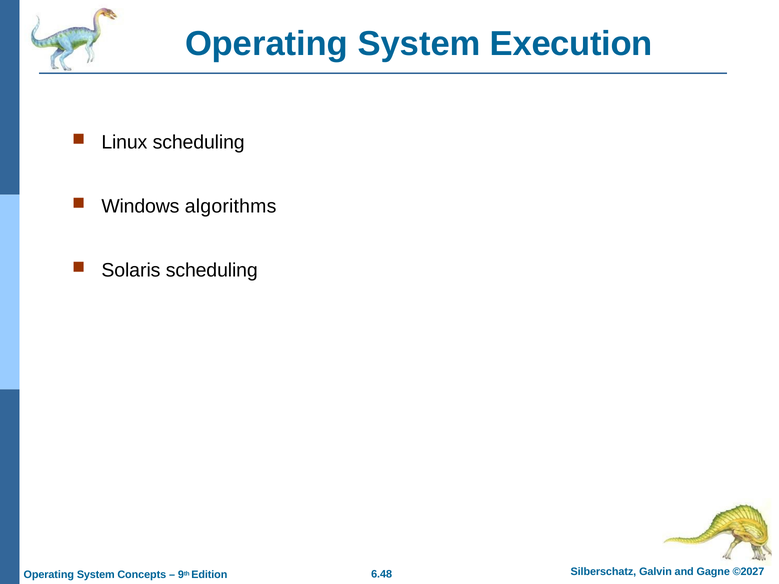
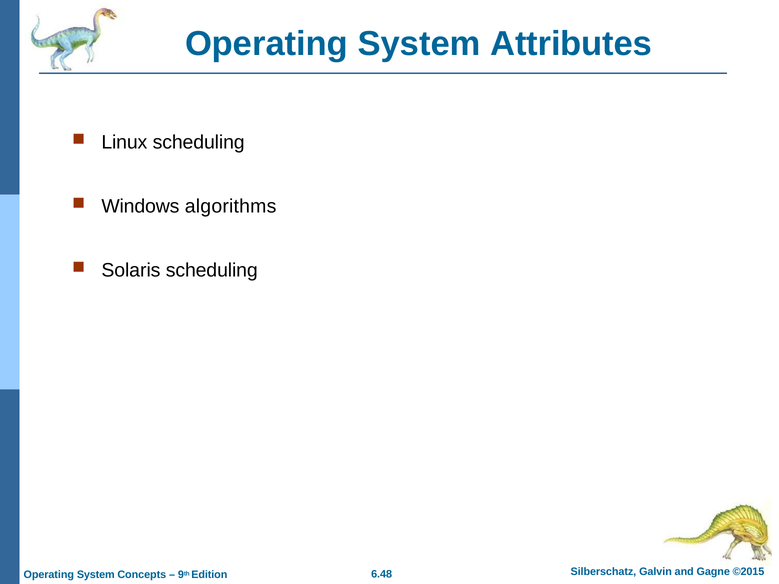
Execution: Execution -> Attributes
©2027: ©2027 -> ©2015
